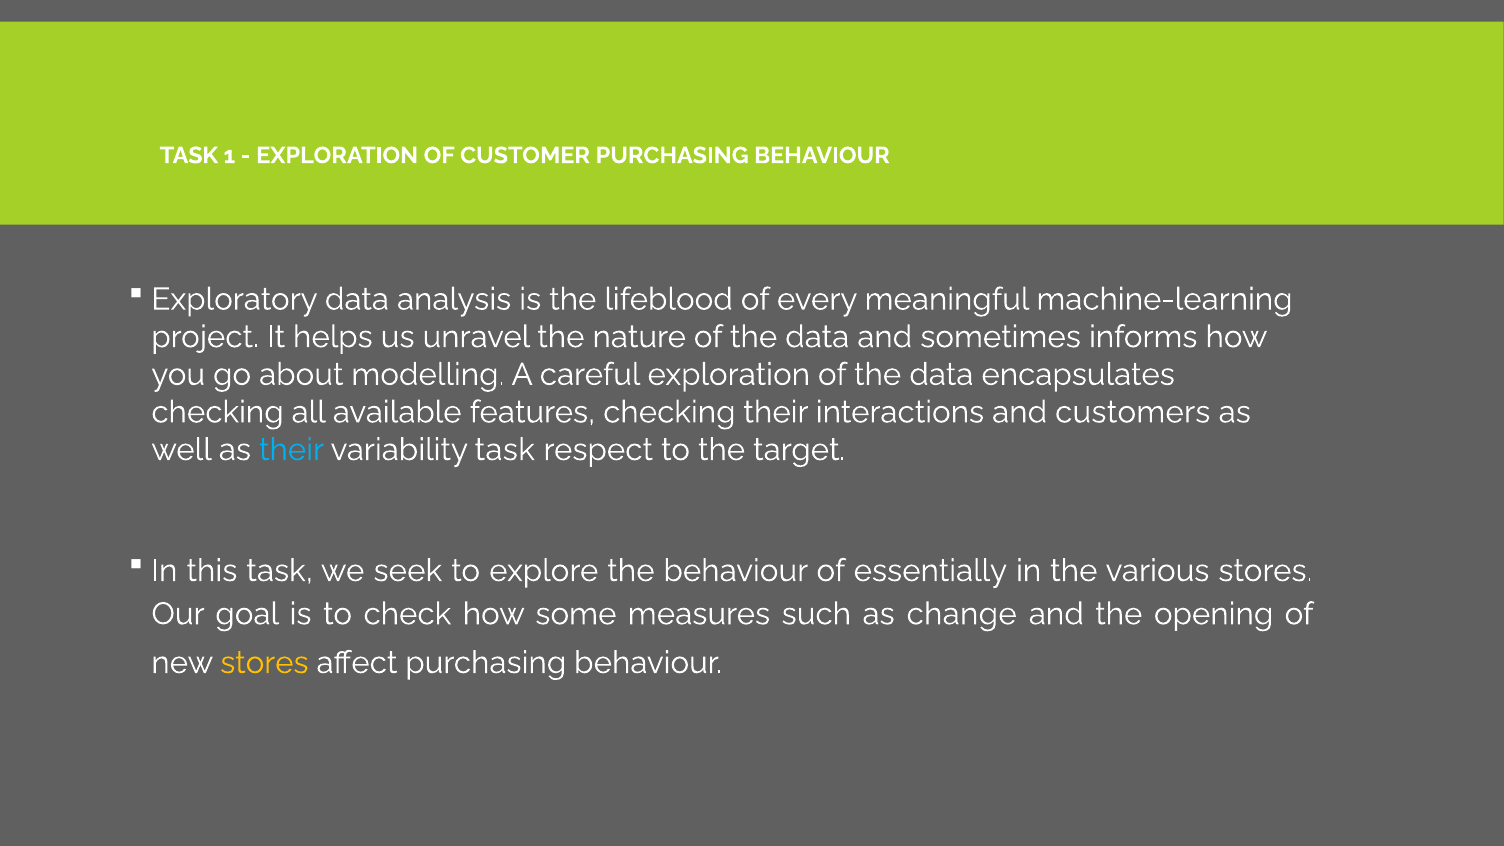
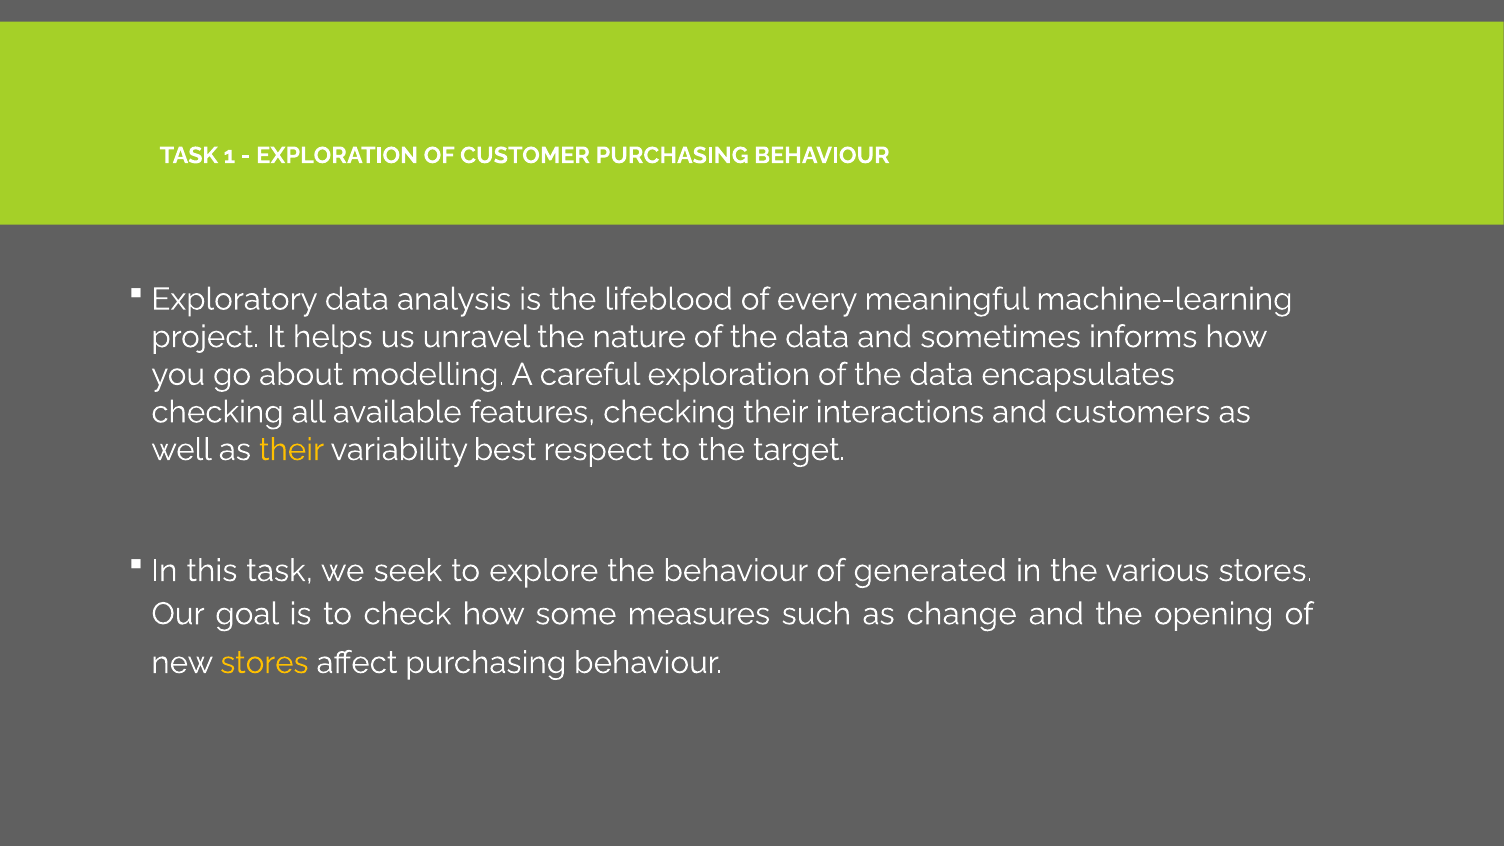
their at (292, 450) colour: light blue -> yellow
variability task: task -> best
essentially: essentially -> generated
